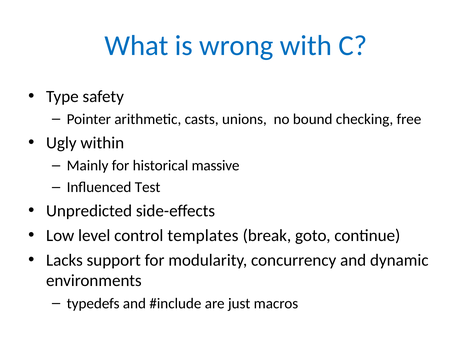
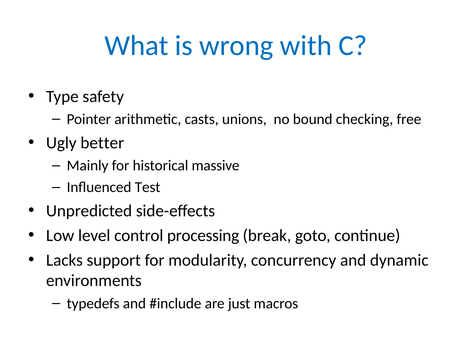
within: within -> better
templates: templates -> processing
